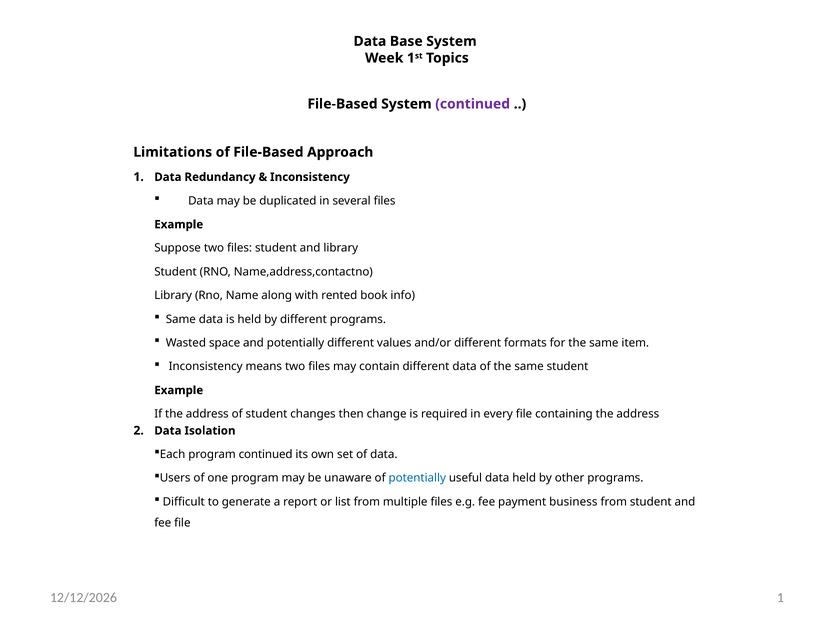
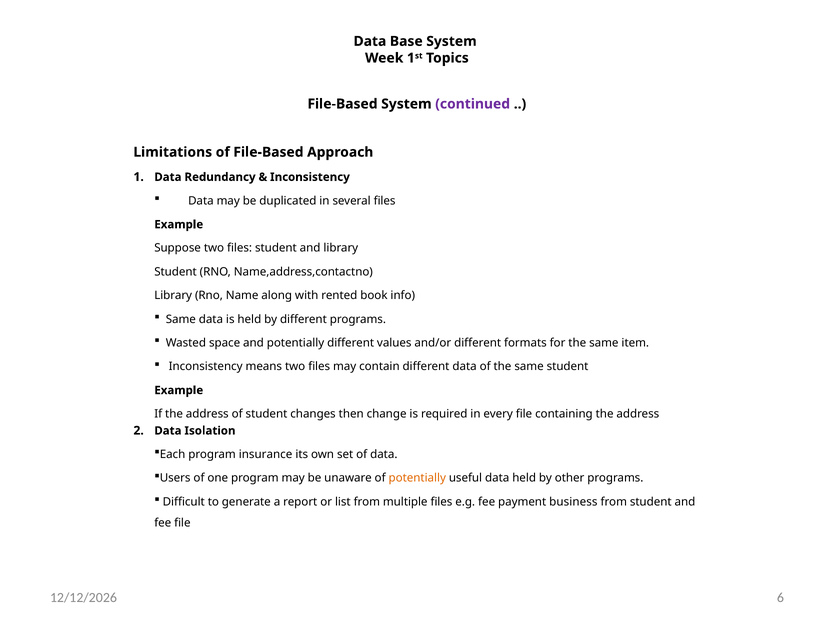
program continued: continued -> insurance
potentially at (417, 478) colour: blue -> orange
1 at (781, 597): 1 -> 6
